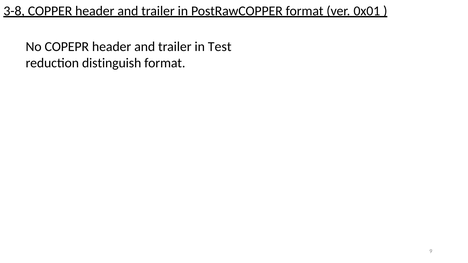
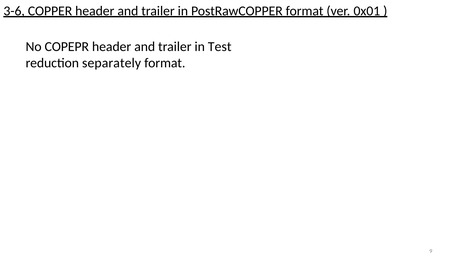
3-8: 3-8 -> 3-6
distinguish: distinguish -> separately
